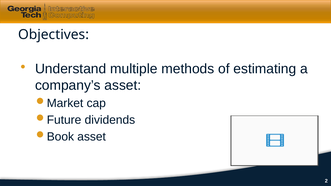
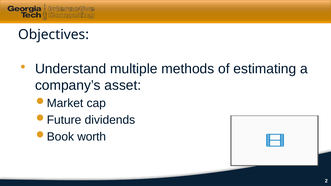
asset at (92, 137): asset -> worth
